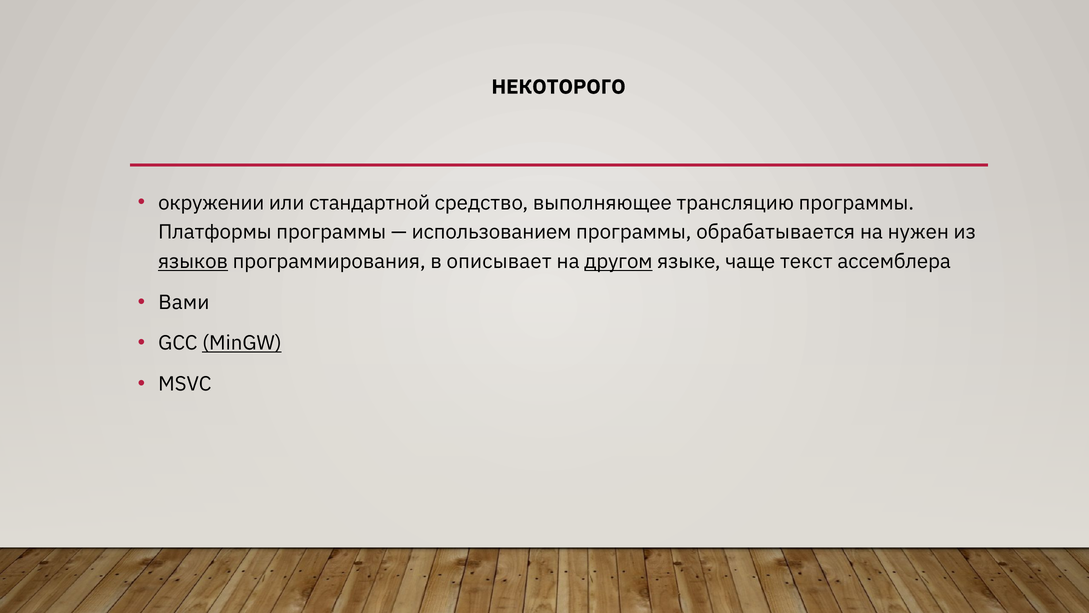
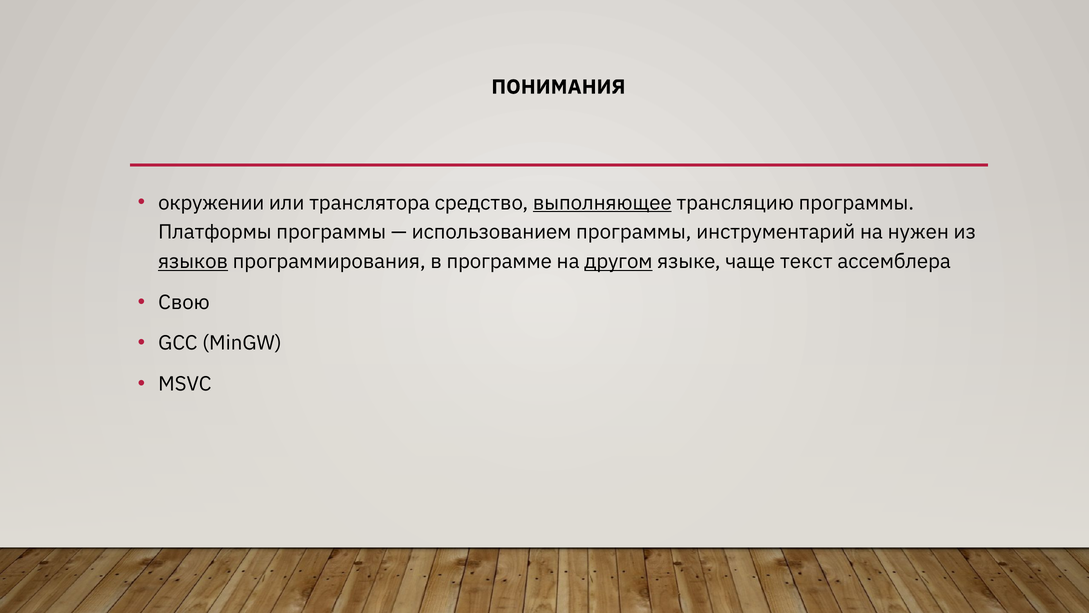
НЕКОТОРОГО: НЕКОТОРОГО -> ПОНИМАНИЯ
стандартной: стандартной -> транслятора
выполняющее underline: none -> present
обрабатывается: обрабатывается -> инструментарий
описывает: описывает -> программе
Вами: Вами -> Свою
MinGW underline: present -> none
